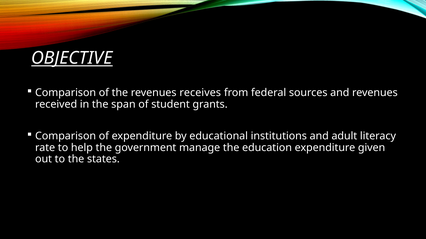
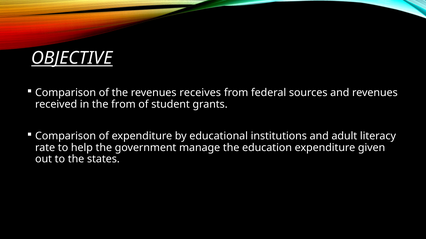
the span: span -> from
